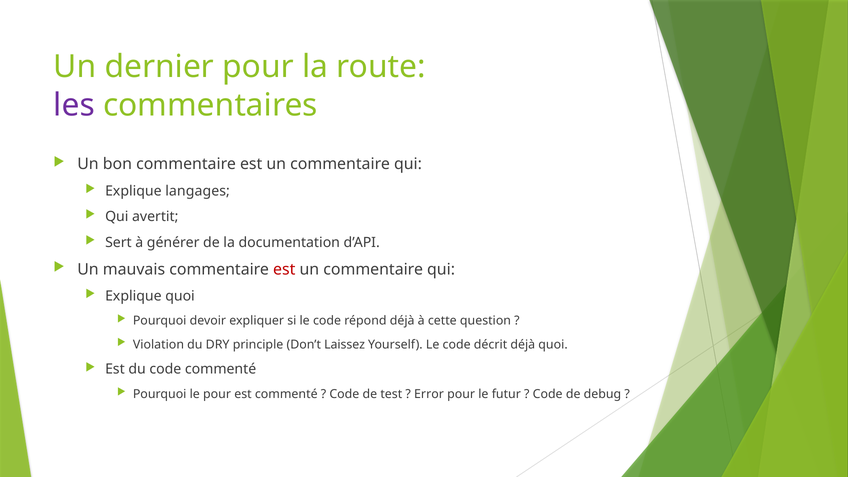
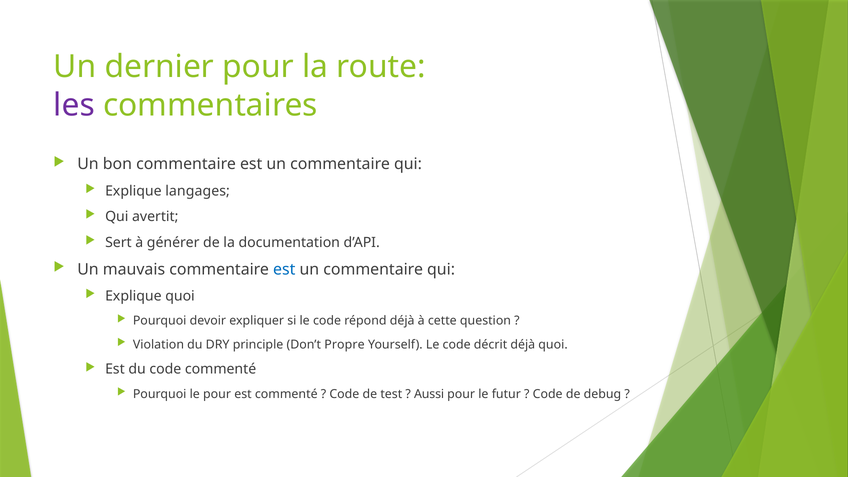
est at (284, 269) colour: red -> blue
Laissez: Laissez -> Propre
Error: Error -> Aussi
